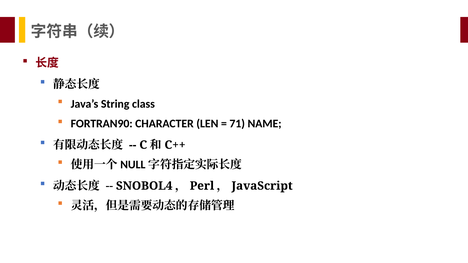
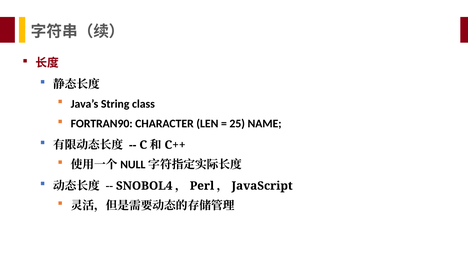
71: 71 -> 25
